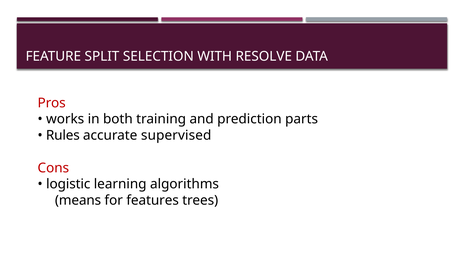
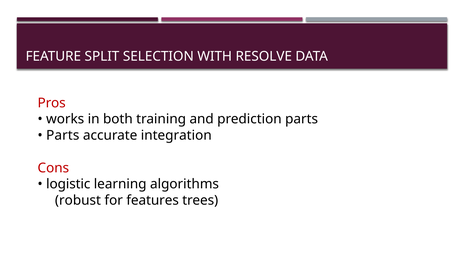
Rules at (63, 135): Rules -> Parts
supervised: supervised -> integration
means: means -> robust
